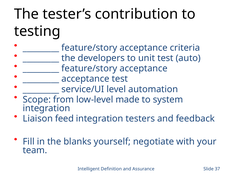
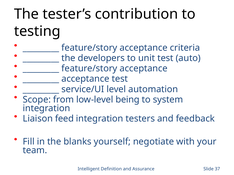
made: made -> being
